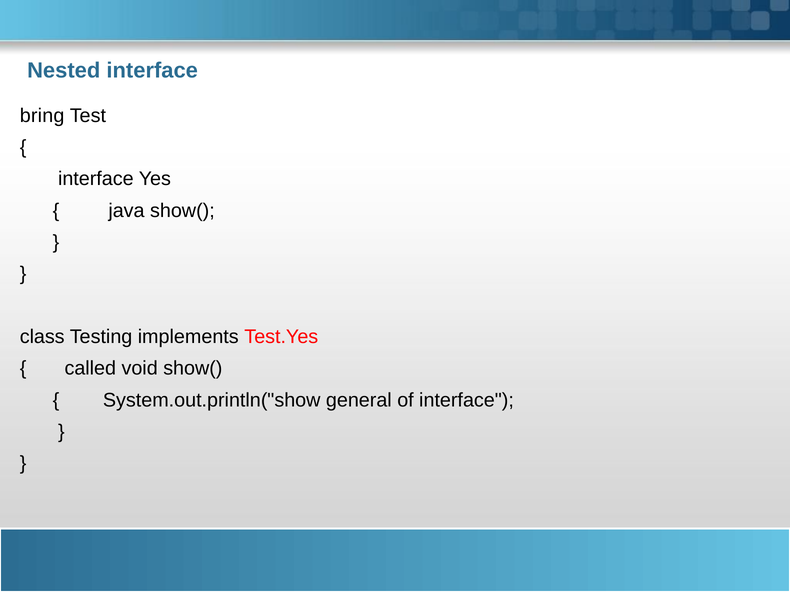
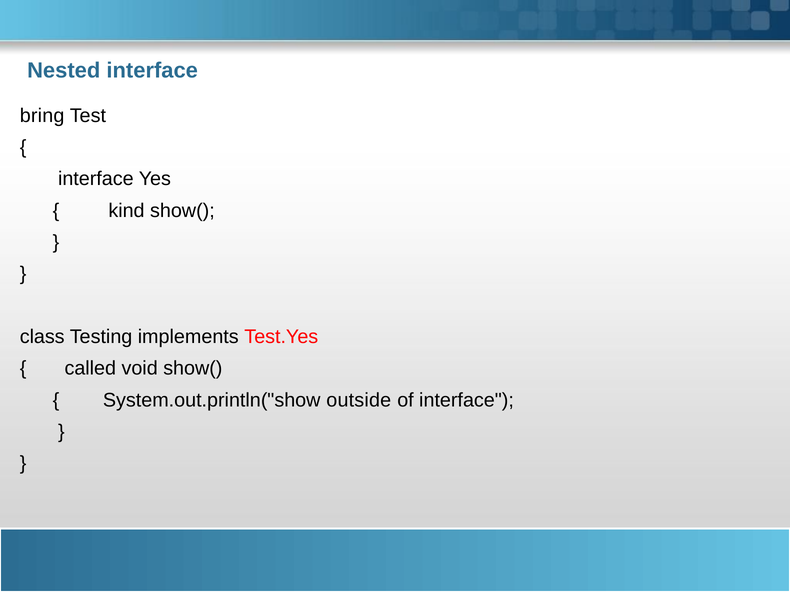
java: java -> kind
general: general -> outside
